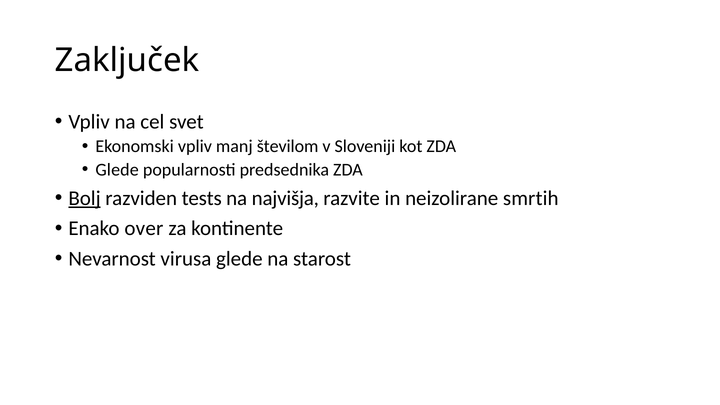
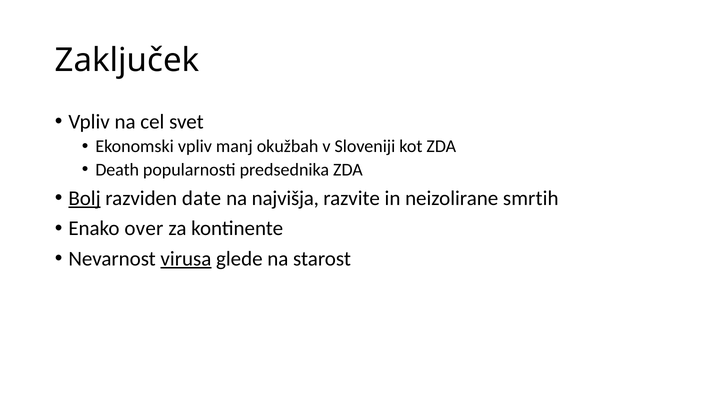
številom: številom -> okužbah
Glede at (117, 170): Glede -> Death
tests: tests -> date
virusa underline: none -> present
